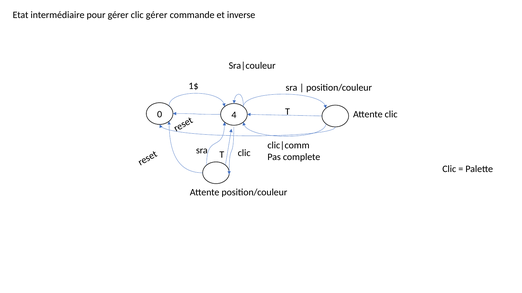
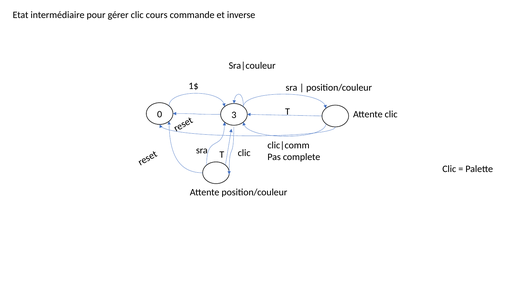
clic gérer: gérer -> cours
4: 4 -> 3
